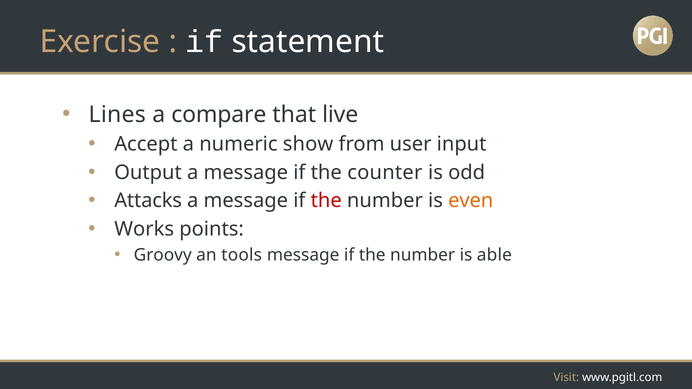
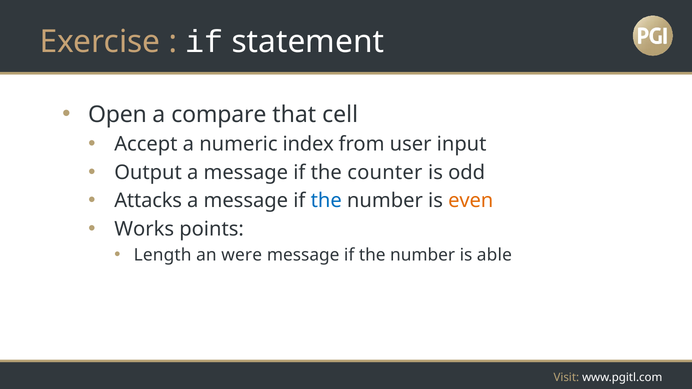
Lines: Lines -> Open
live: live -> cell
show: show -> index
the at (326, 201) colour: red -> blue
Groovy: Groovy -> Length
tools: tools -> were
